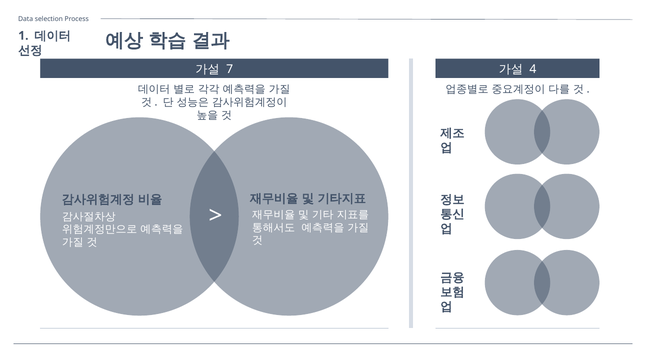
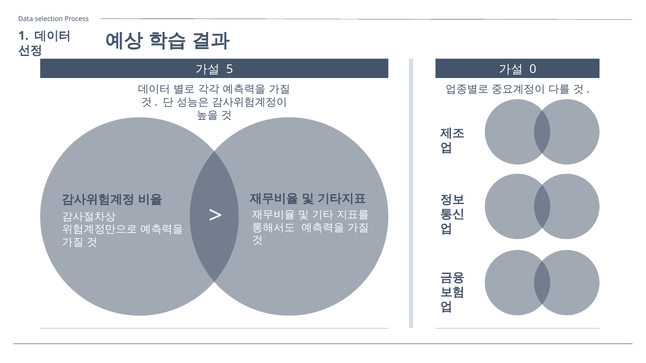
7: 7 -> 5
4: 4 -> 0
